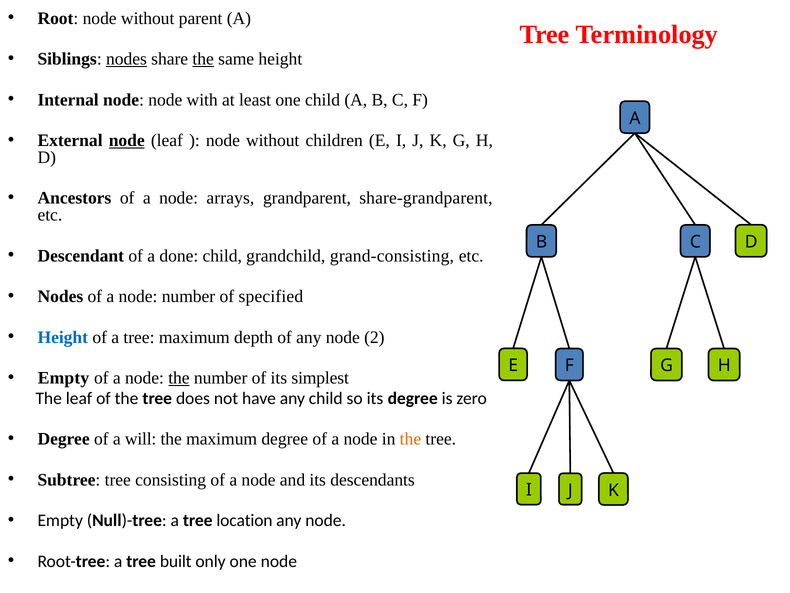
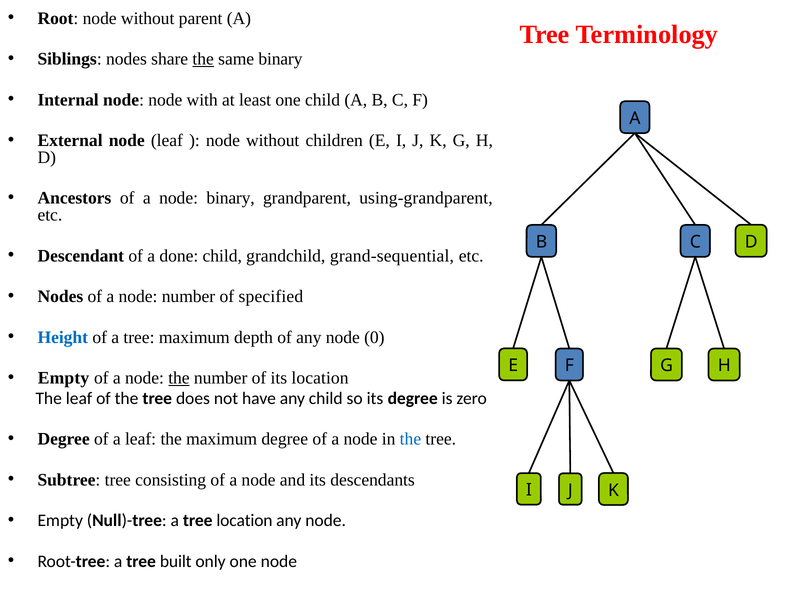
nodes at (126, 59) underline: present -> none
same height: height -> binary
node at (127, 140) underline: present -> none
node arrays: arrays -> binary
share-grandparent: share-grandparent -> using-grandparent
grand-consisting: grand-consisting -> grand-sequential
2: 2 -> 0
its simplest: simplest -> location
a will: will -> leaf
the at (410, 439) colour: orange -> blue
